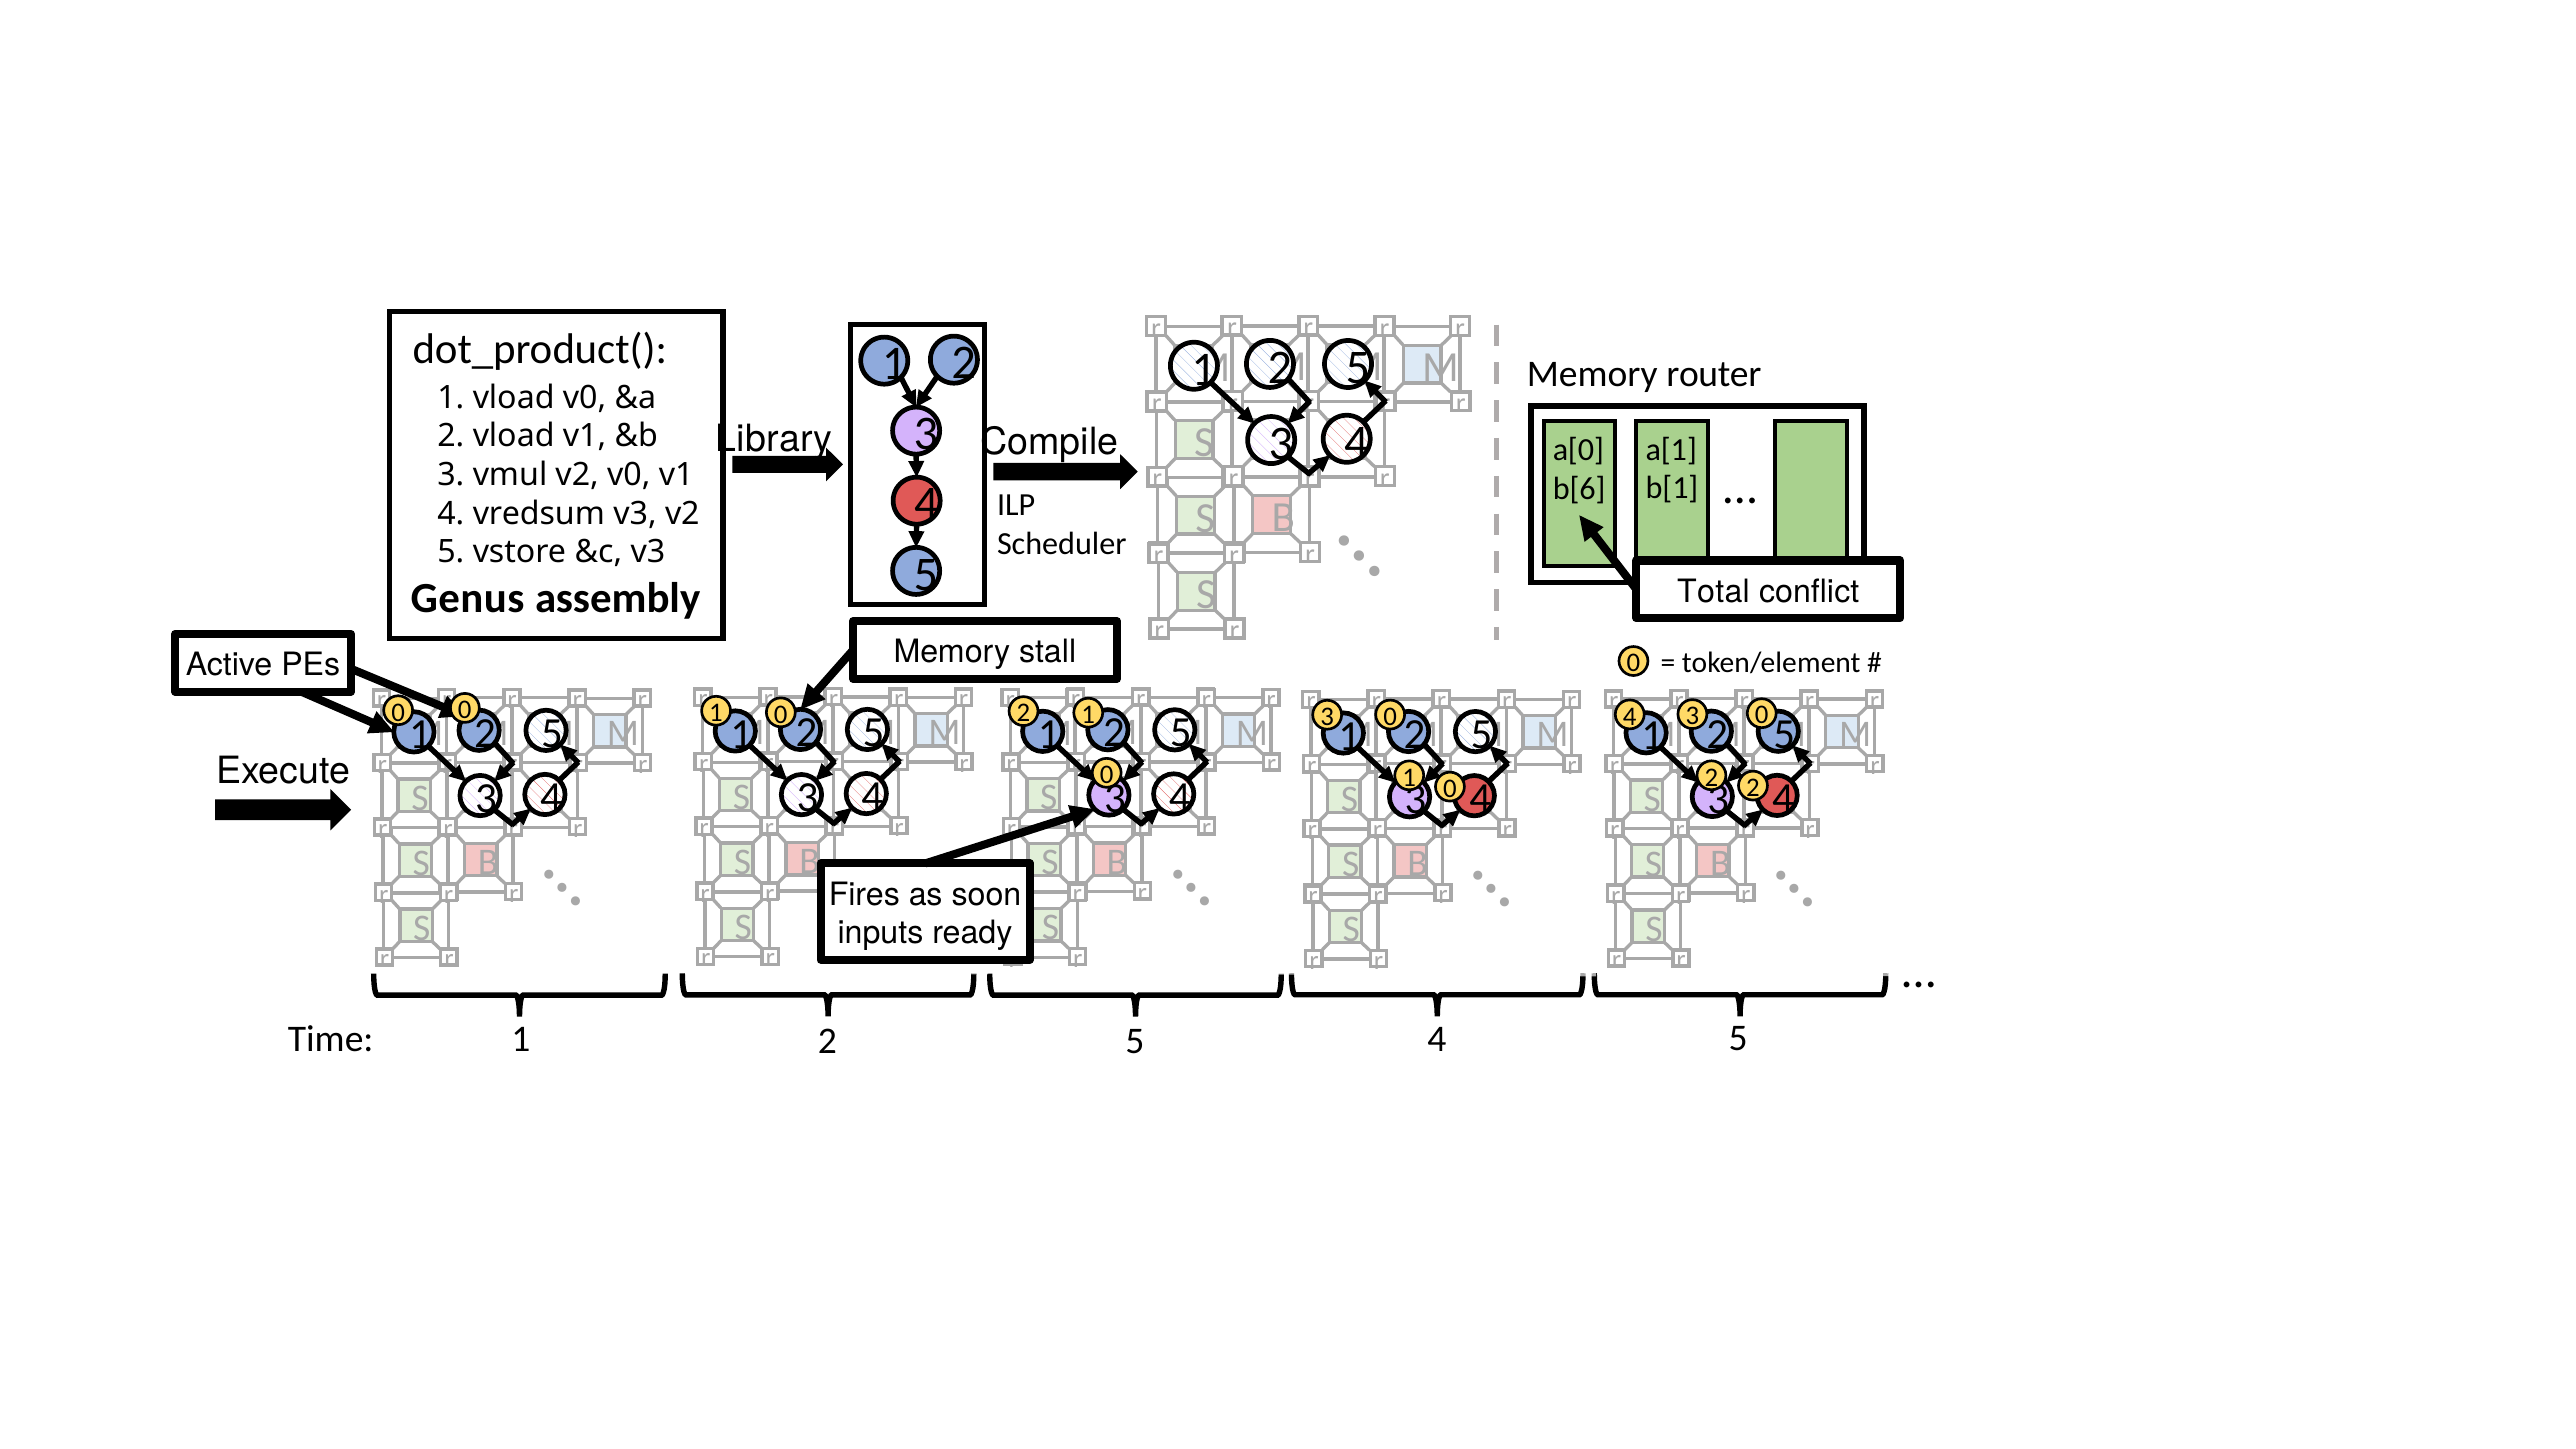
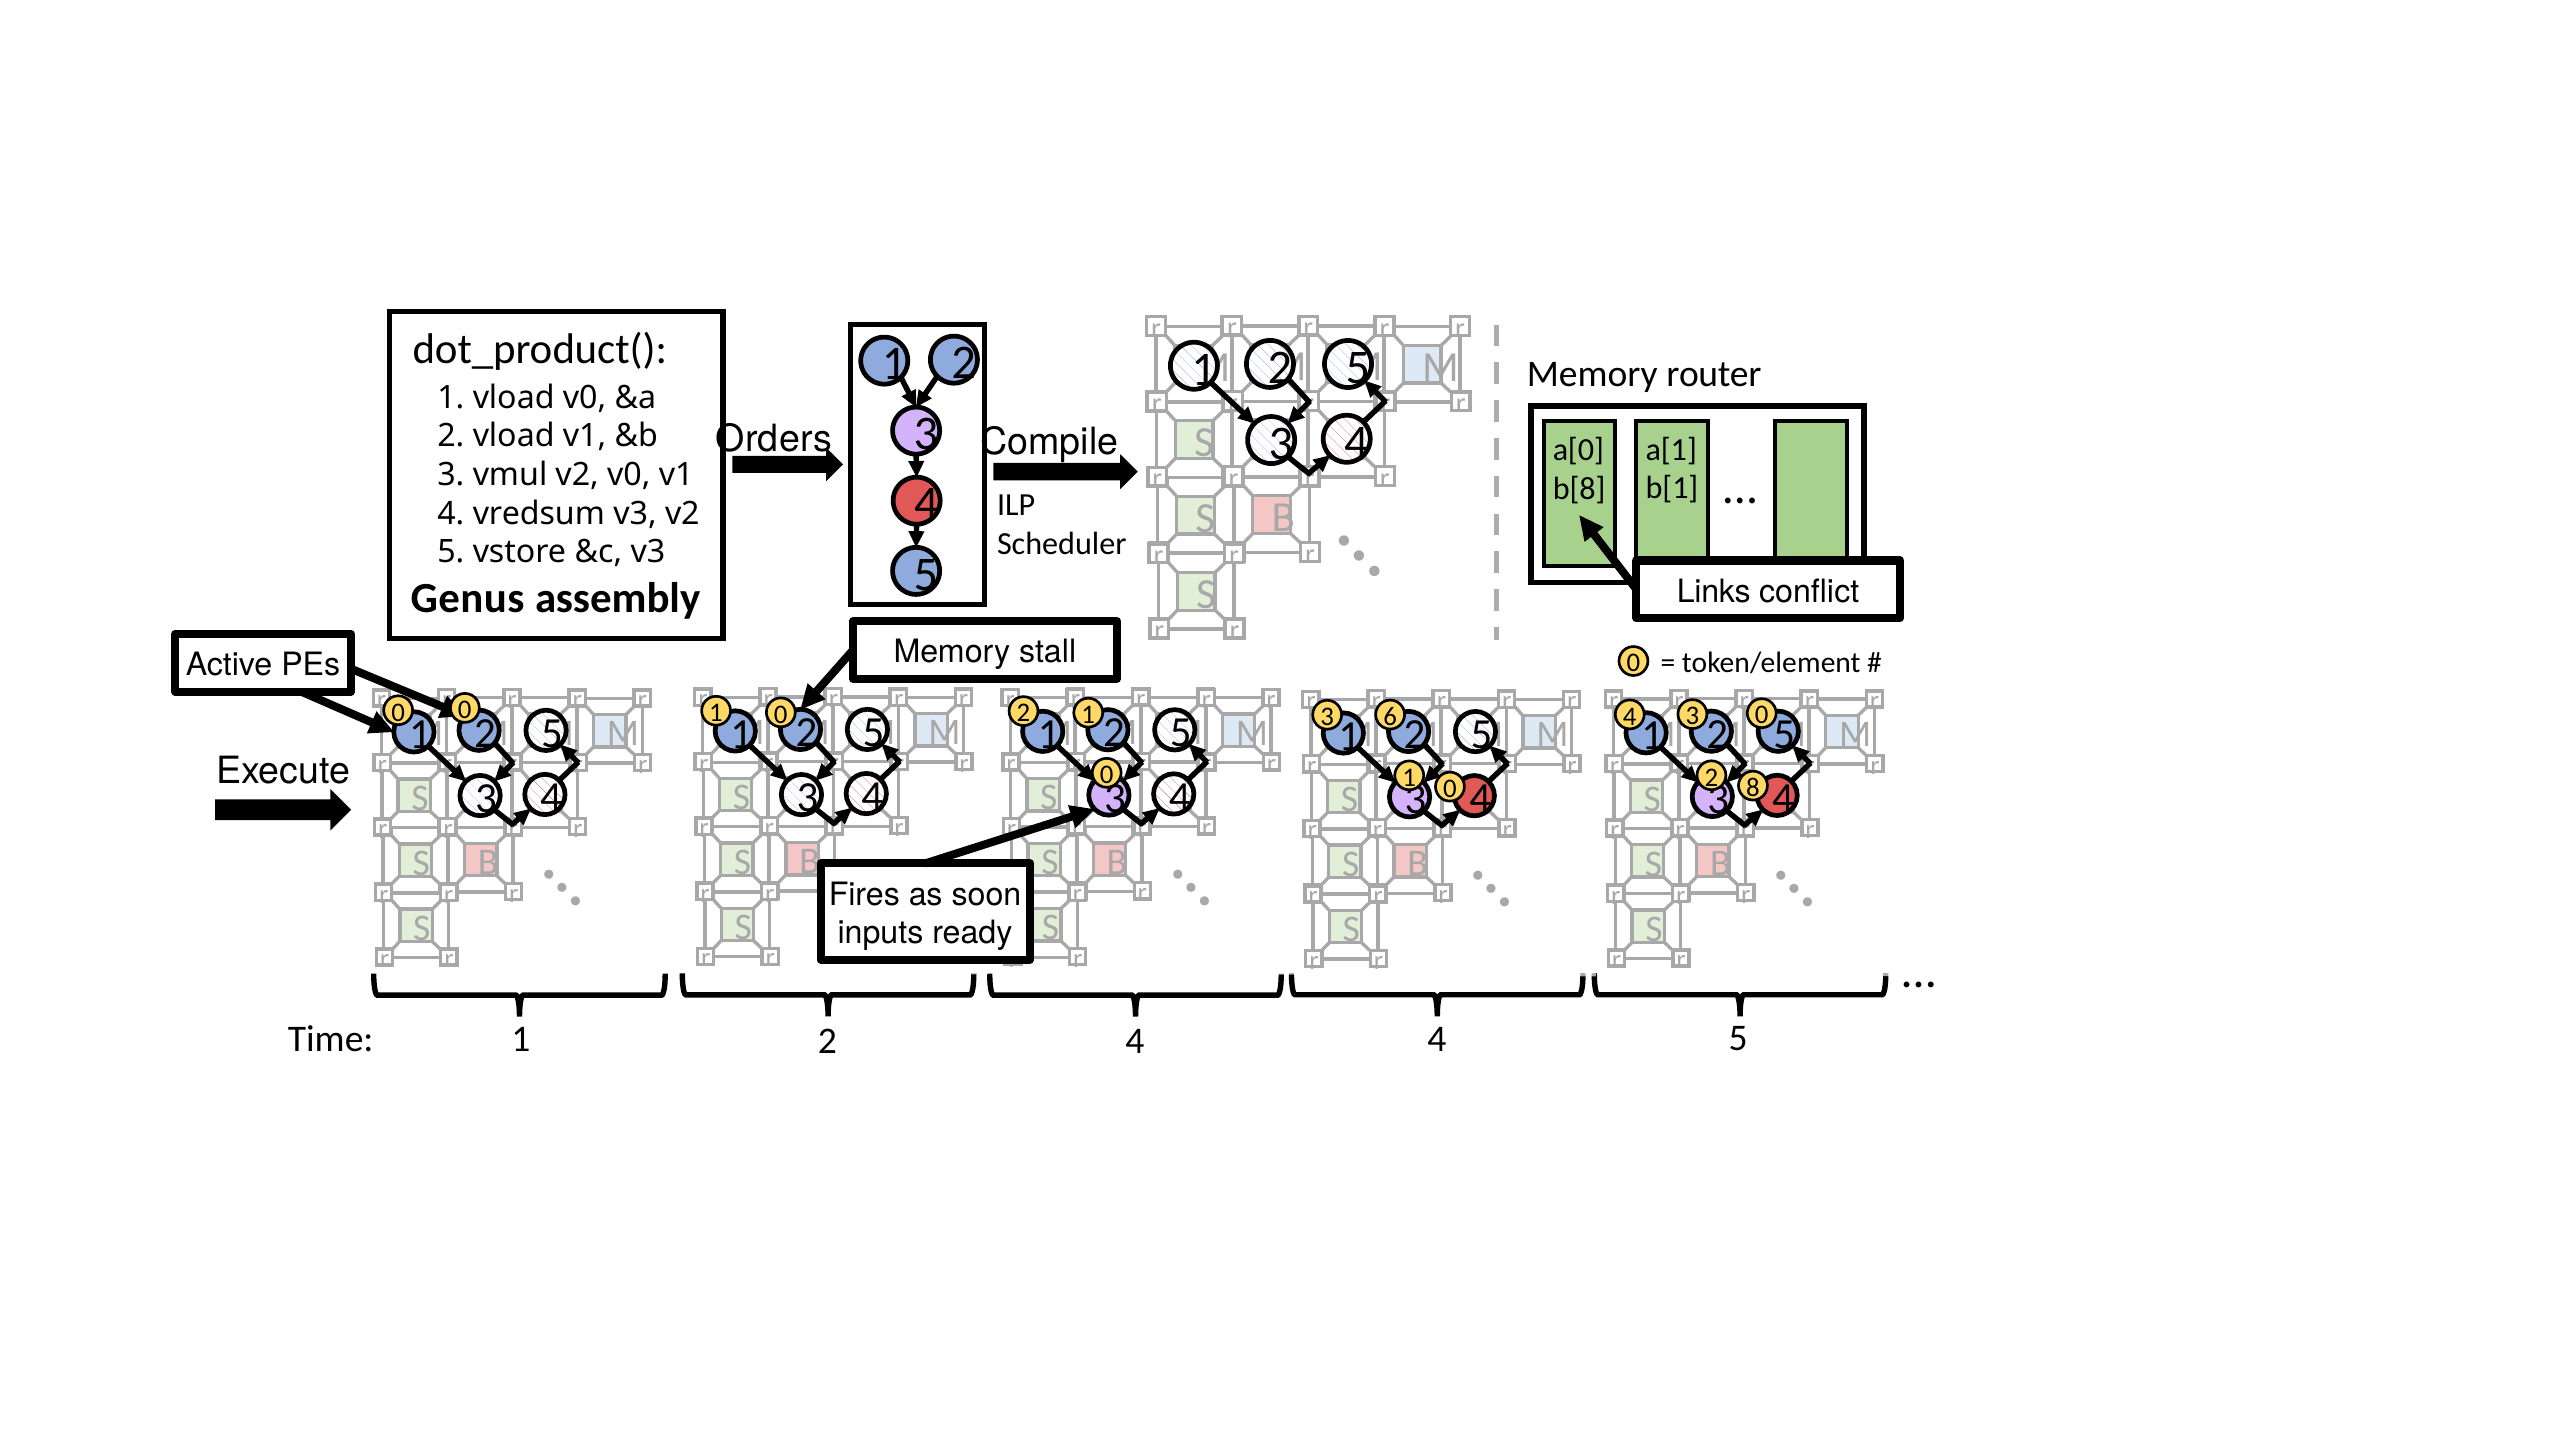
Library: Library -> Orders
b[6: b[6 -> b[8
Total: Total -> Links
3 0: 0 -> 6
2 at (1753, 787): 2 -> 8
1 5: 5 -> 4
